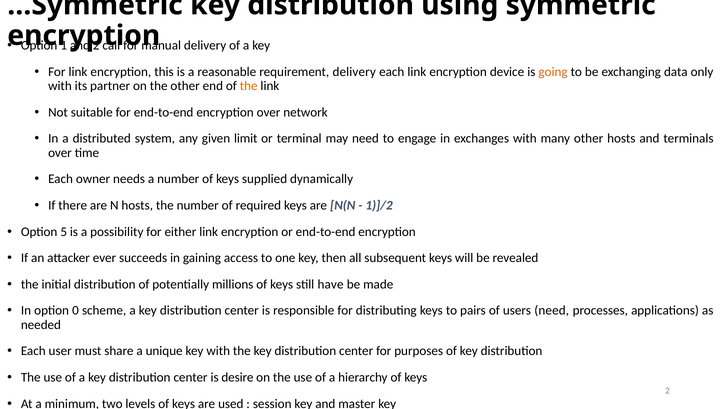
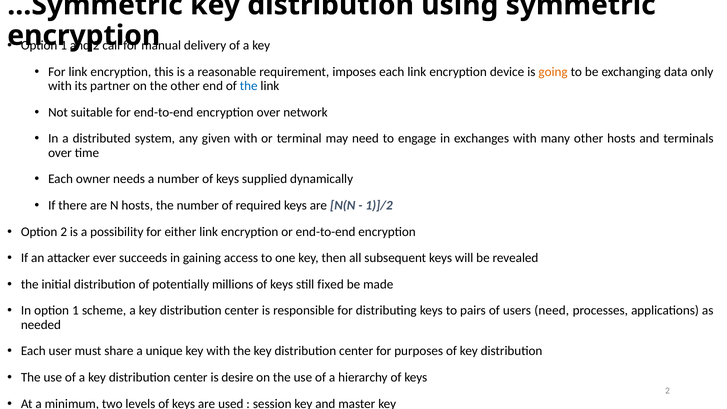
requirement delivery: delivery -> imposes
the at (249, 86) colour: orange -> blue
given limit: limit -> with
Option 5: 5 -> 2
have: have -> fixed
In option 0: 0 -> 1
